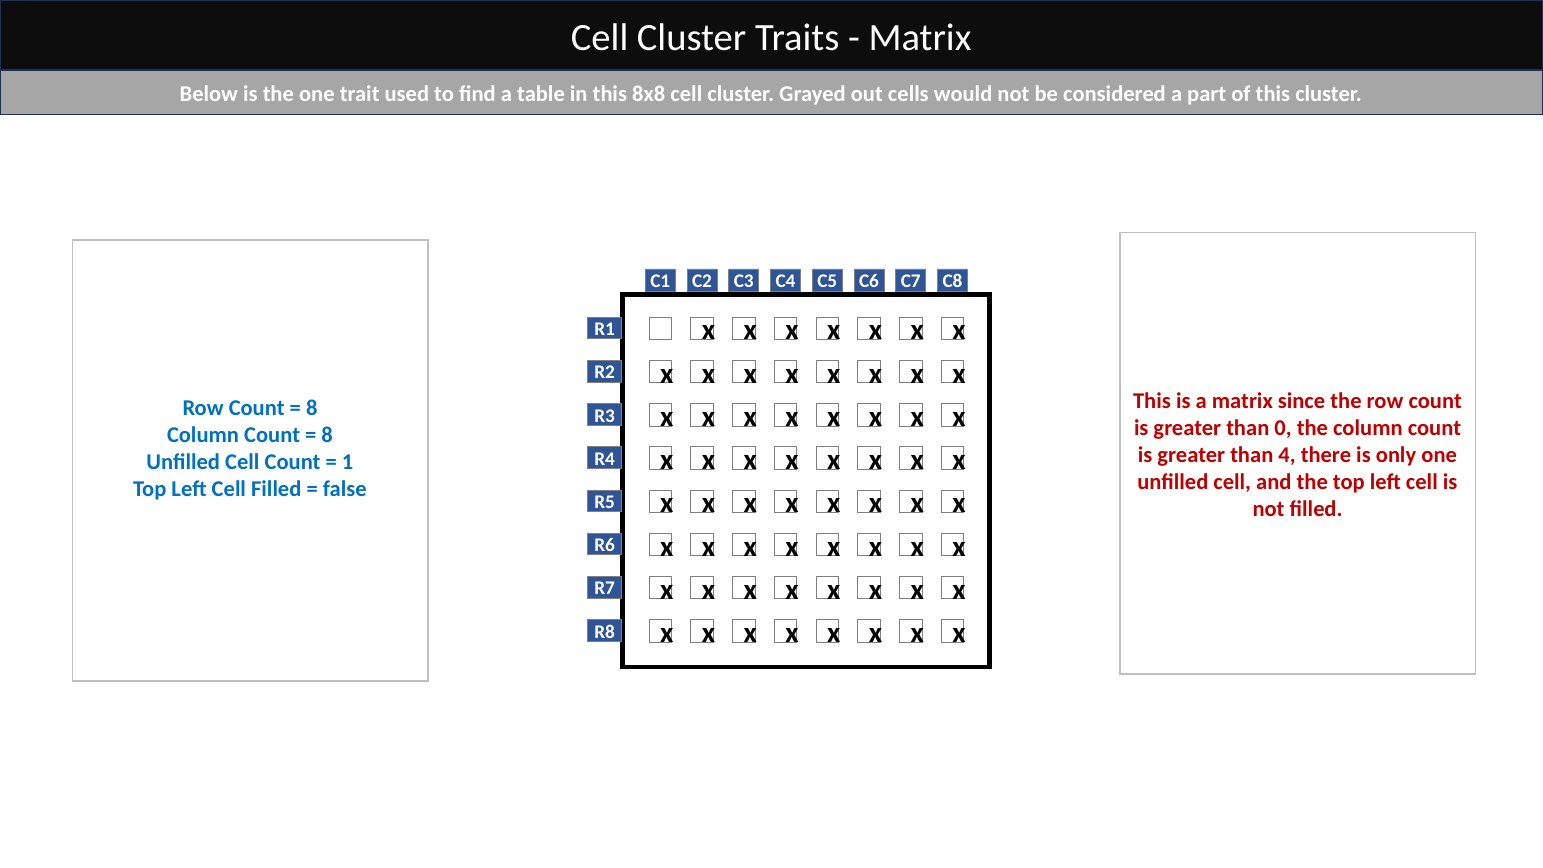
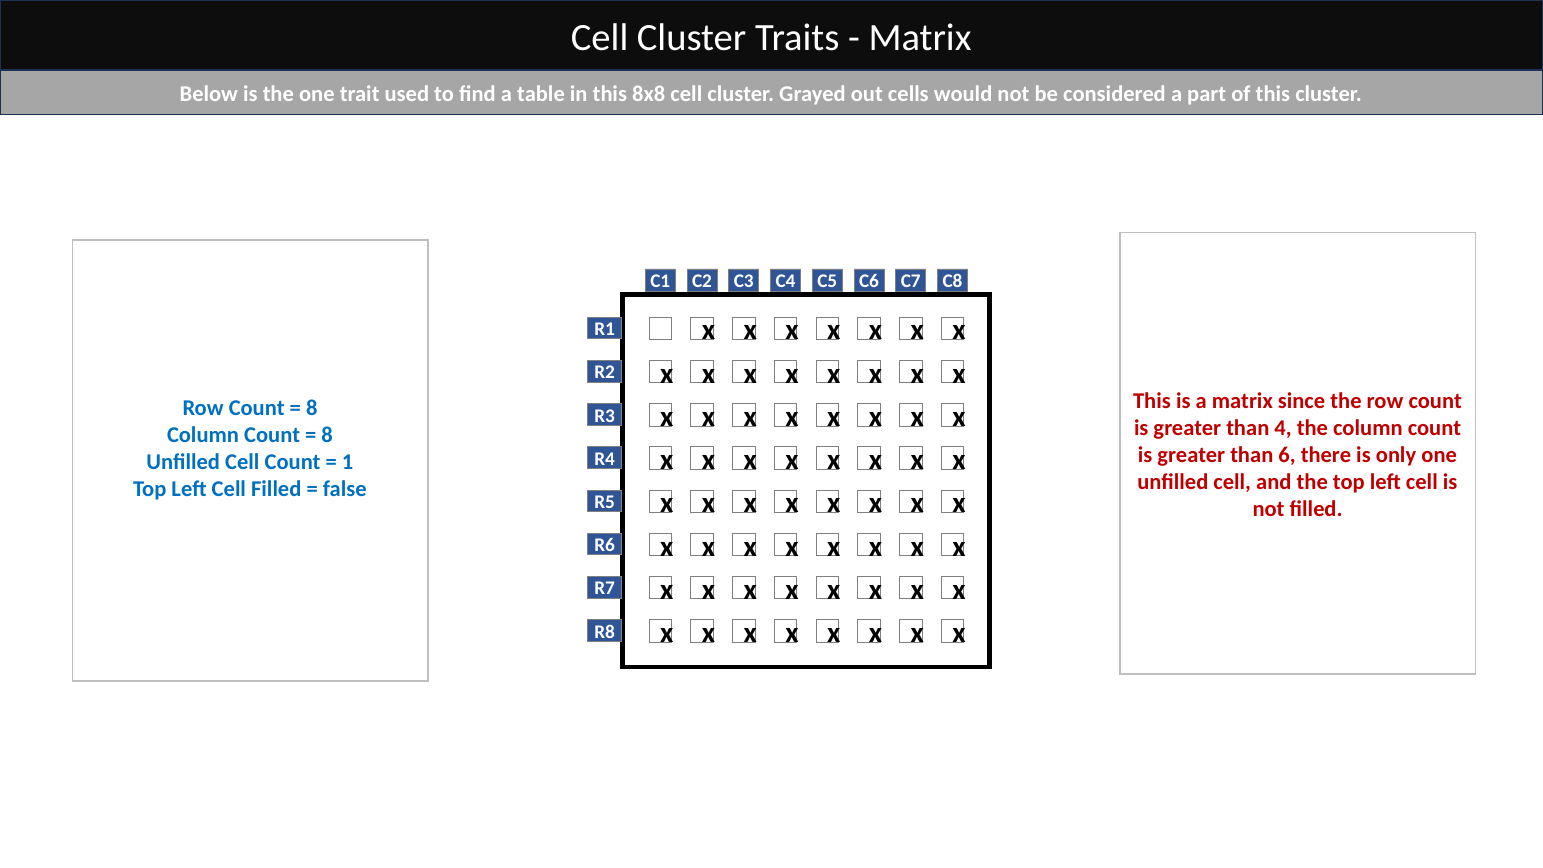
0: 0 -> 4
4: 4 -> 6
